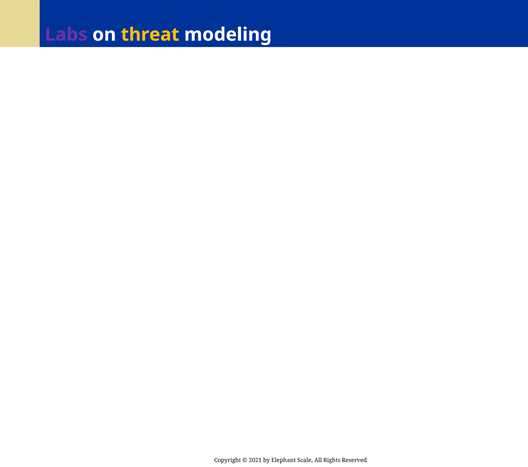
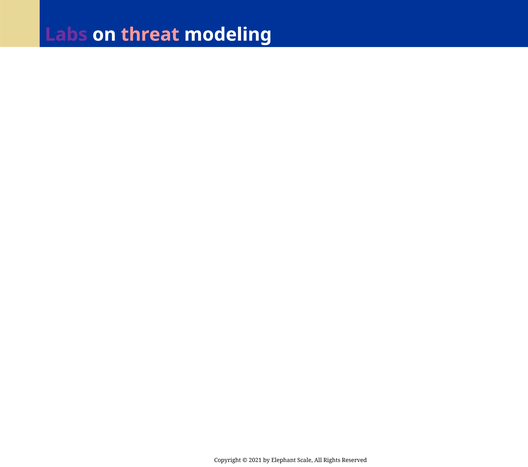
threat colour: yellow -> pink
